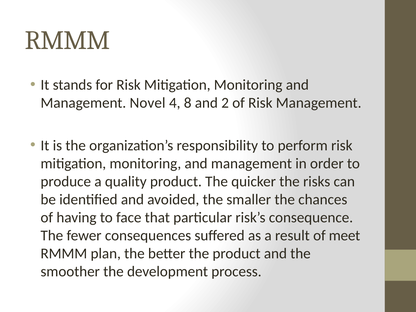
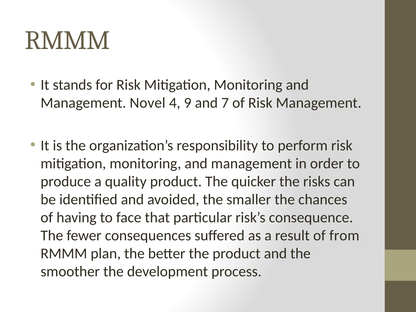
8: 8 -> 9
2: 2 -> 7
meet: meet -> from
